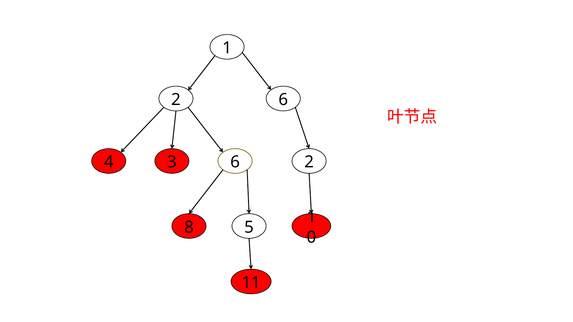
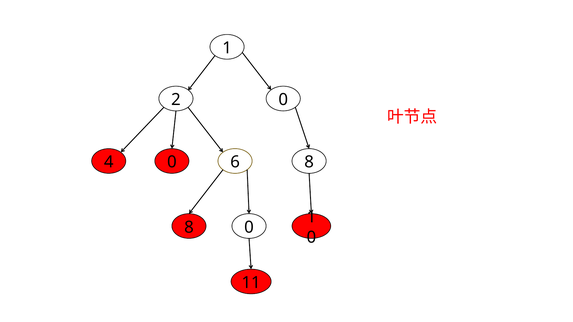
2 6: 6 -> 0
4 3: 3 -> 0
6 2: 2 -> 8
8 5: 5 -> 0
